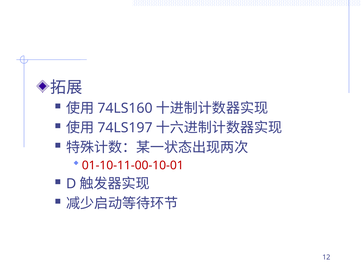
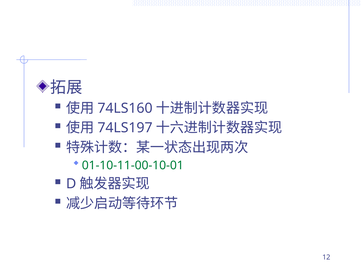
01-10-11-00-10-01 colour: red -> green
